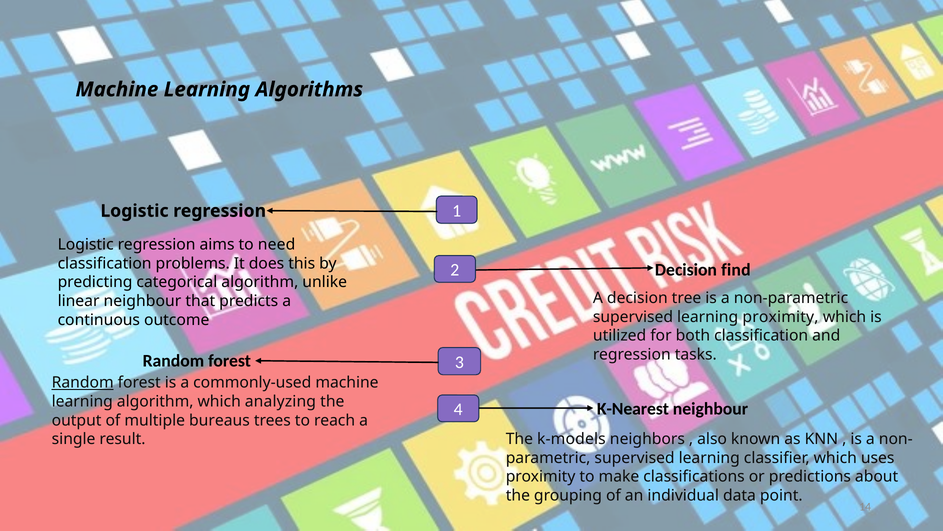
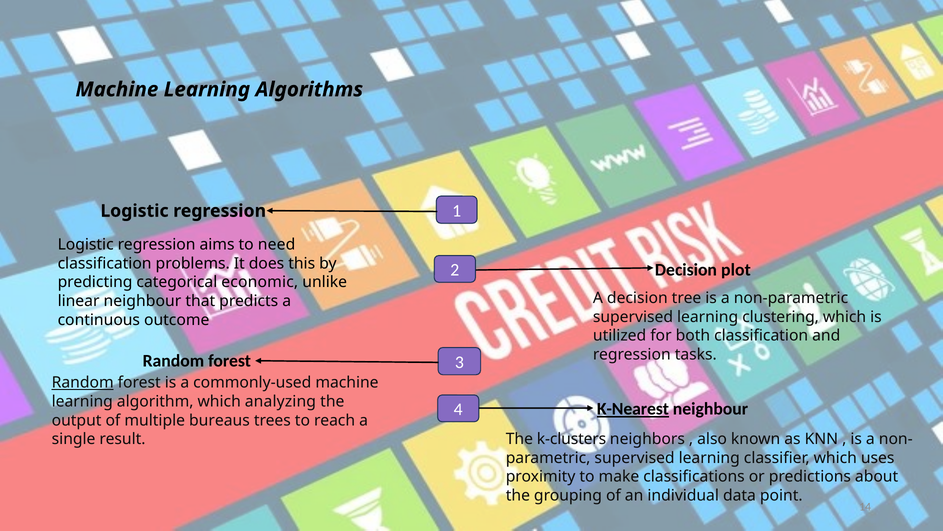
find: find -> plot
categorical algorithm: algorithm -> economic
learning proximity: proximity -> clustering
K-Nearest underline: none -> present
k-models: k-models -> k-clusters
